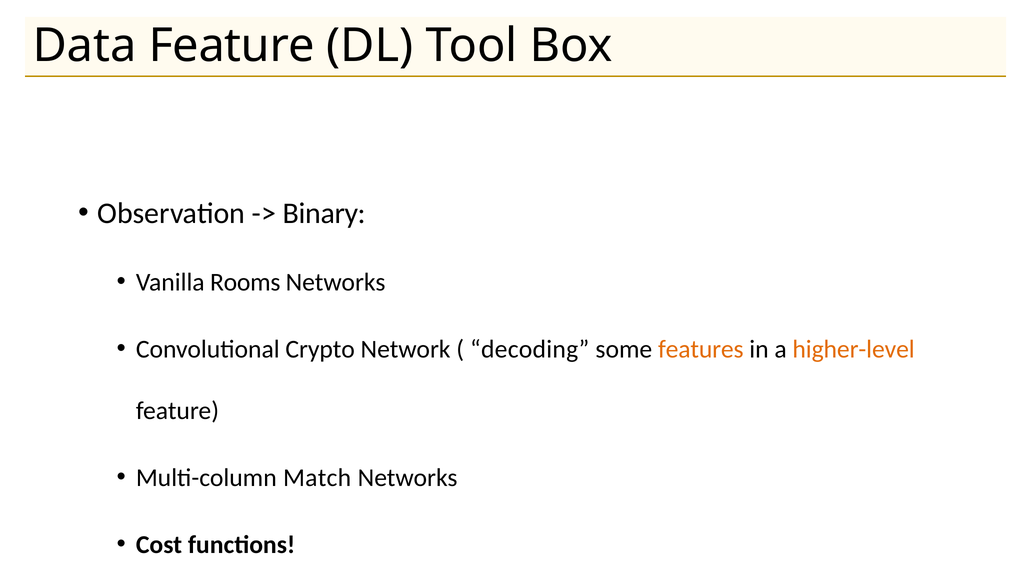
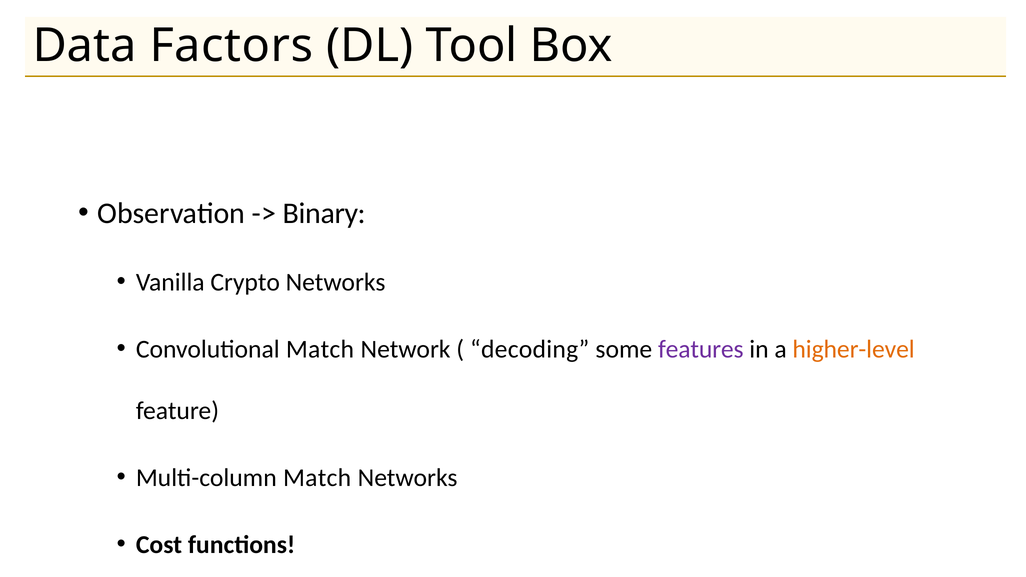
Data Feature: Feature -> Factors
Rooms: Rooms -> Crypto
Convolutional Crypto: Crypto -> Match
features colour: orange -> purple
